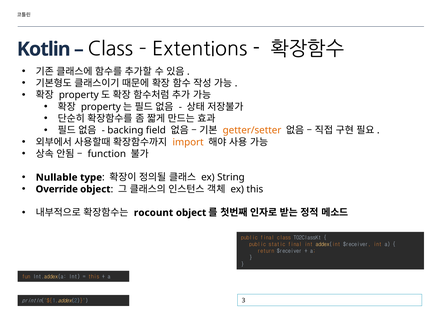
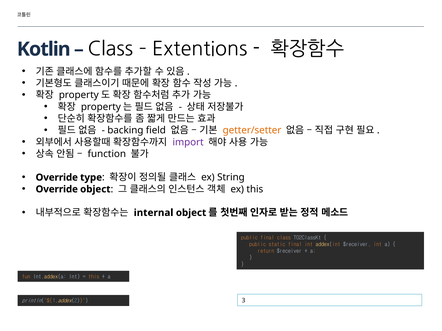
import colour: orange -> purple
Nullable at (57, 178): Nullable -> Override
rocount: rocount -> internal
